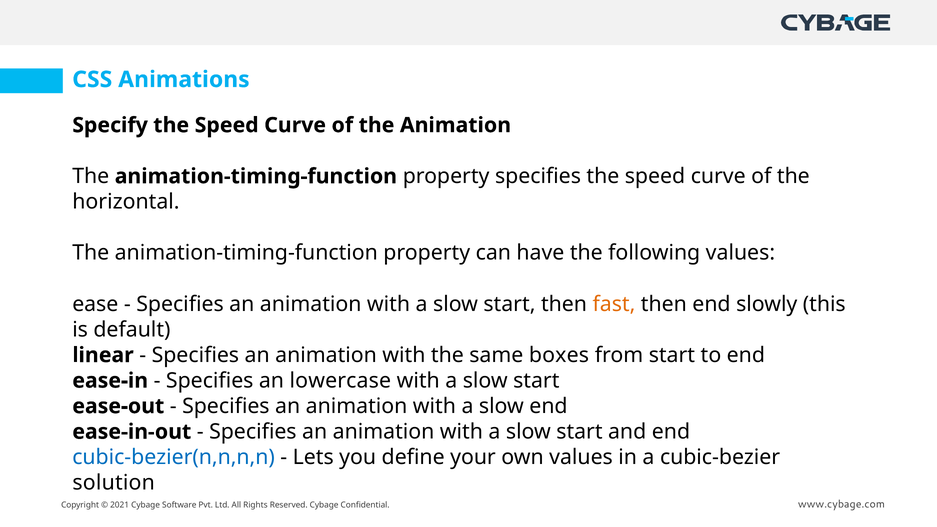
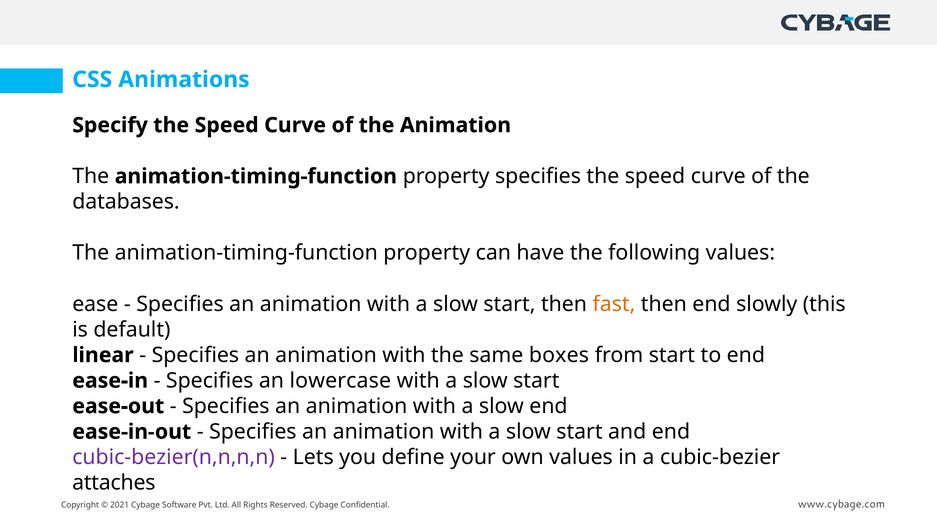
horizontal: horizontal -> databases
cubic-bezier(n,n,n,n colour: blue -> purple
solution: solution -> attaches
